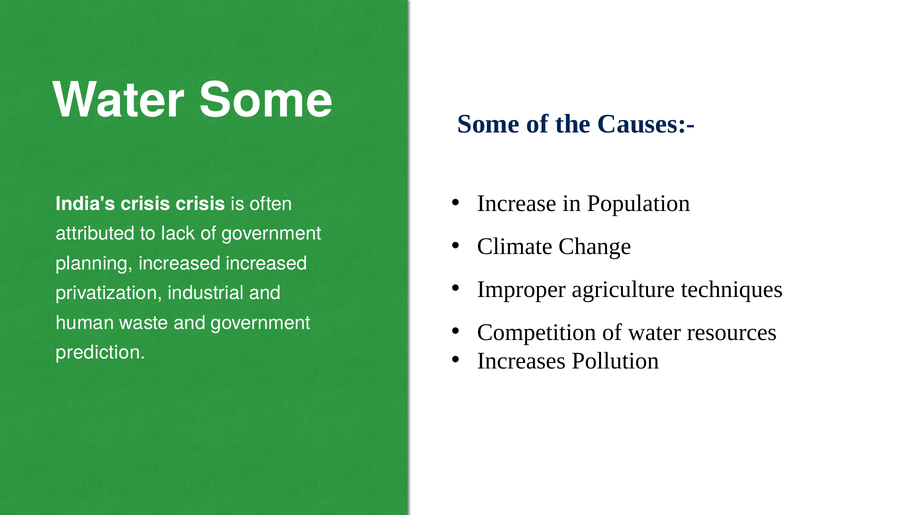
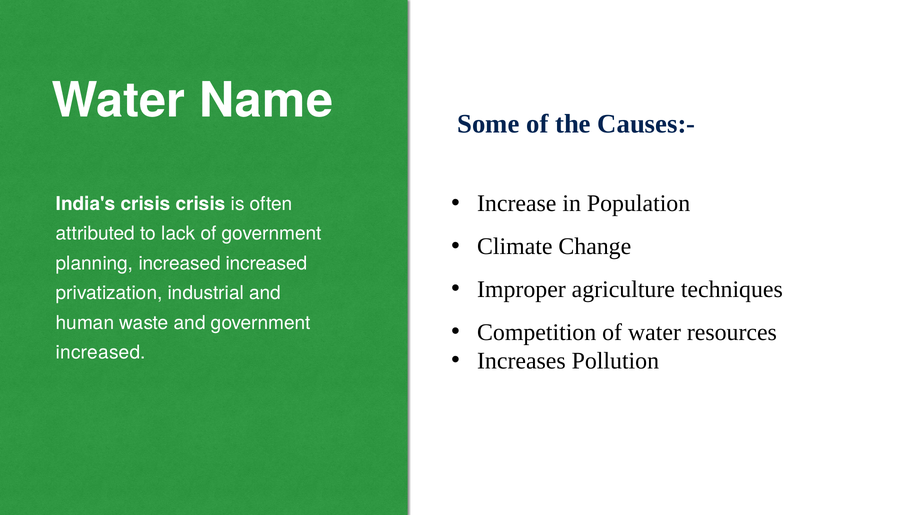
Water Some: Some -> Name
prediction at (101, 353): prediction -> increased
